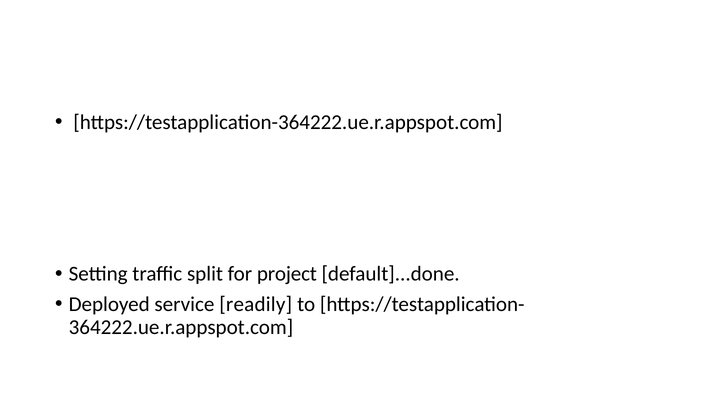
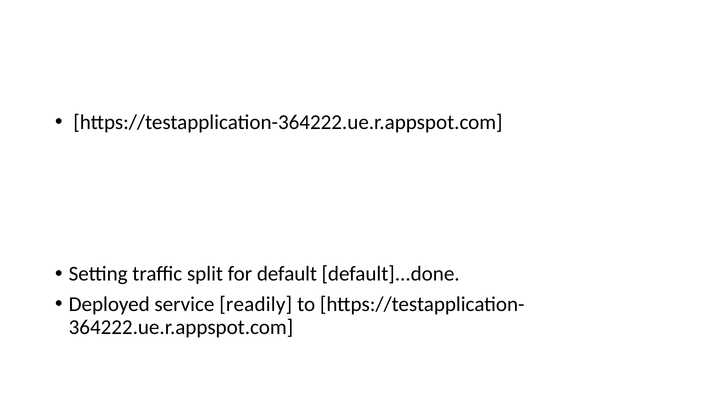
project: project -> default
